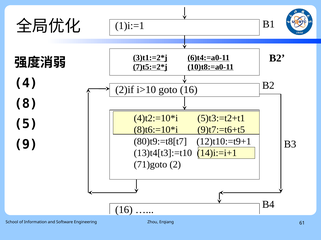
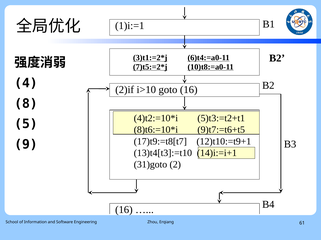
80)t9:=t8[t7: 80)t9:=t8[t7 -> 17)t9:=t8[t7
71)goto: 71)goto -> 31)goto
